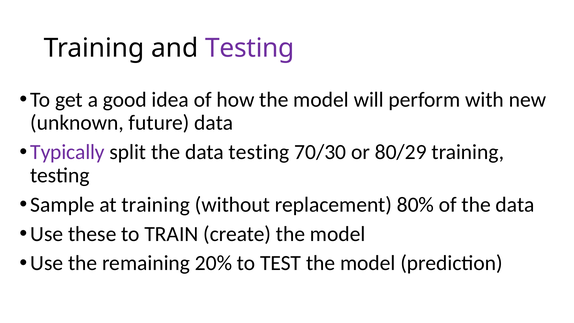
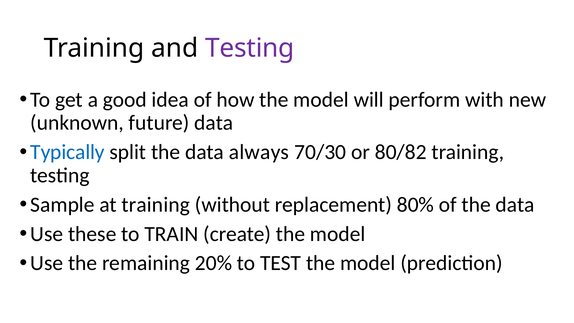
Typically colour: purple -> blue
data testing: testing -> always
80/29: 80/29 -> 80/82
